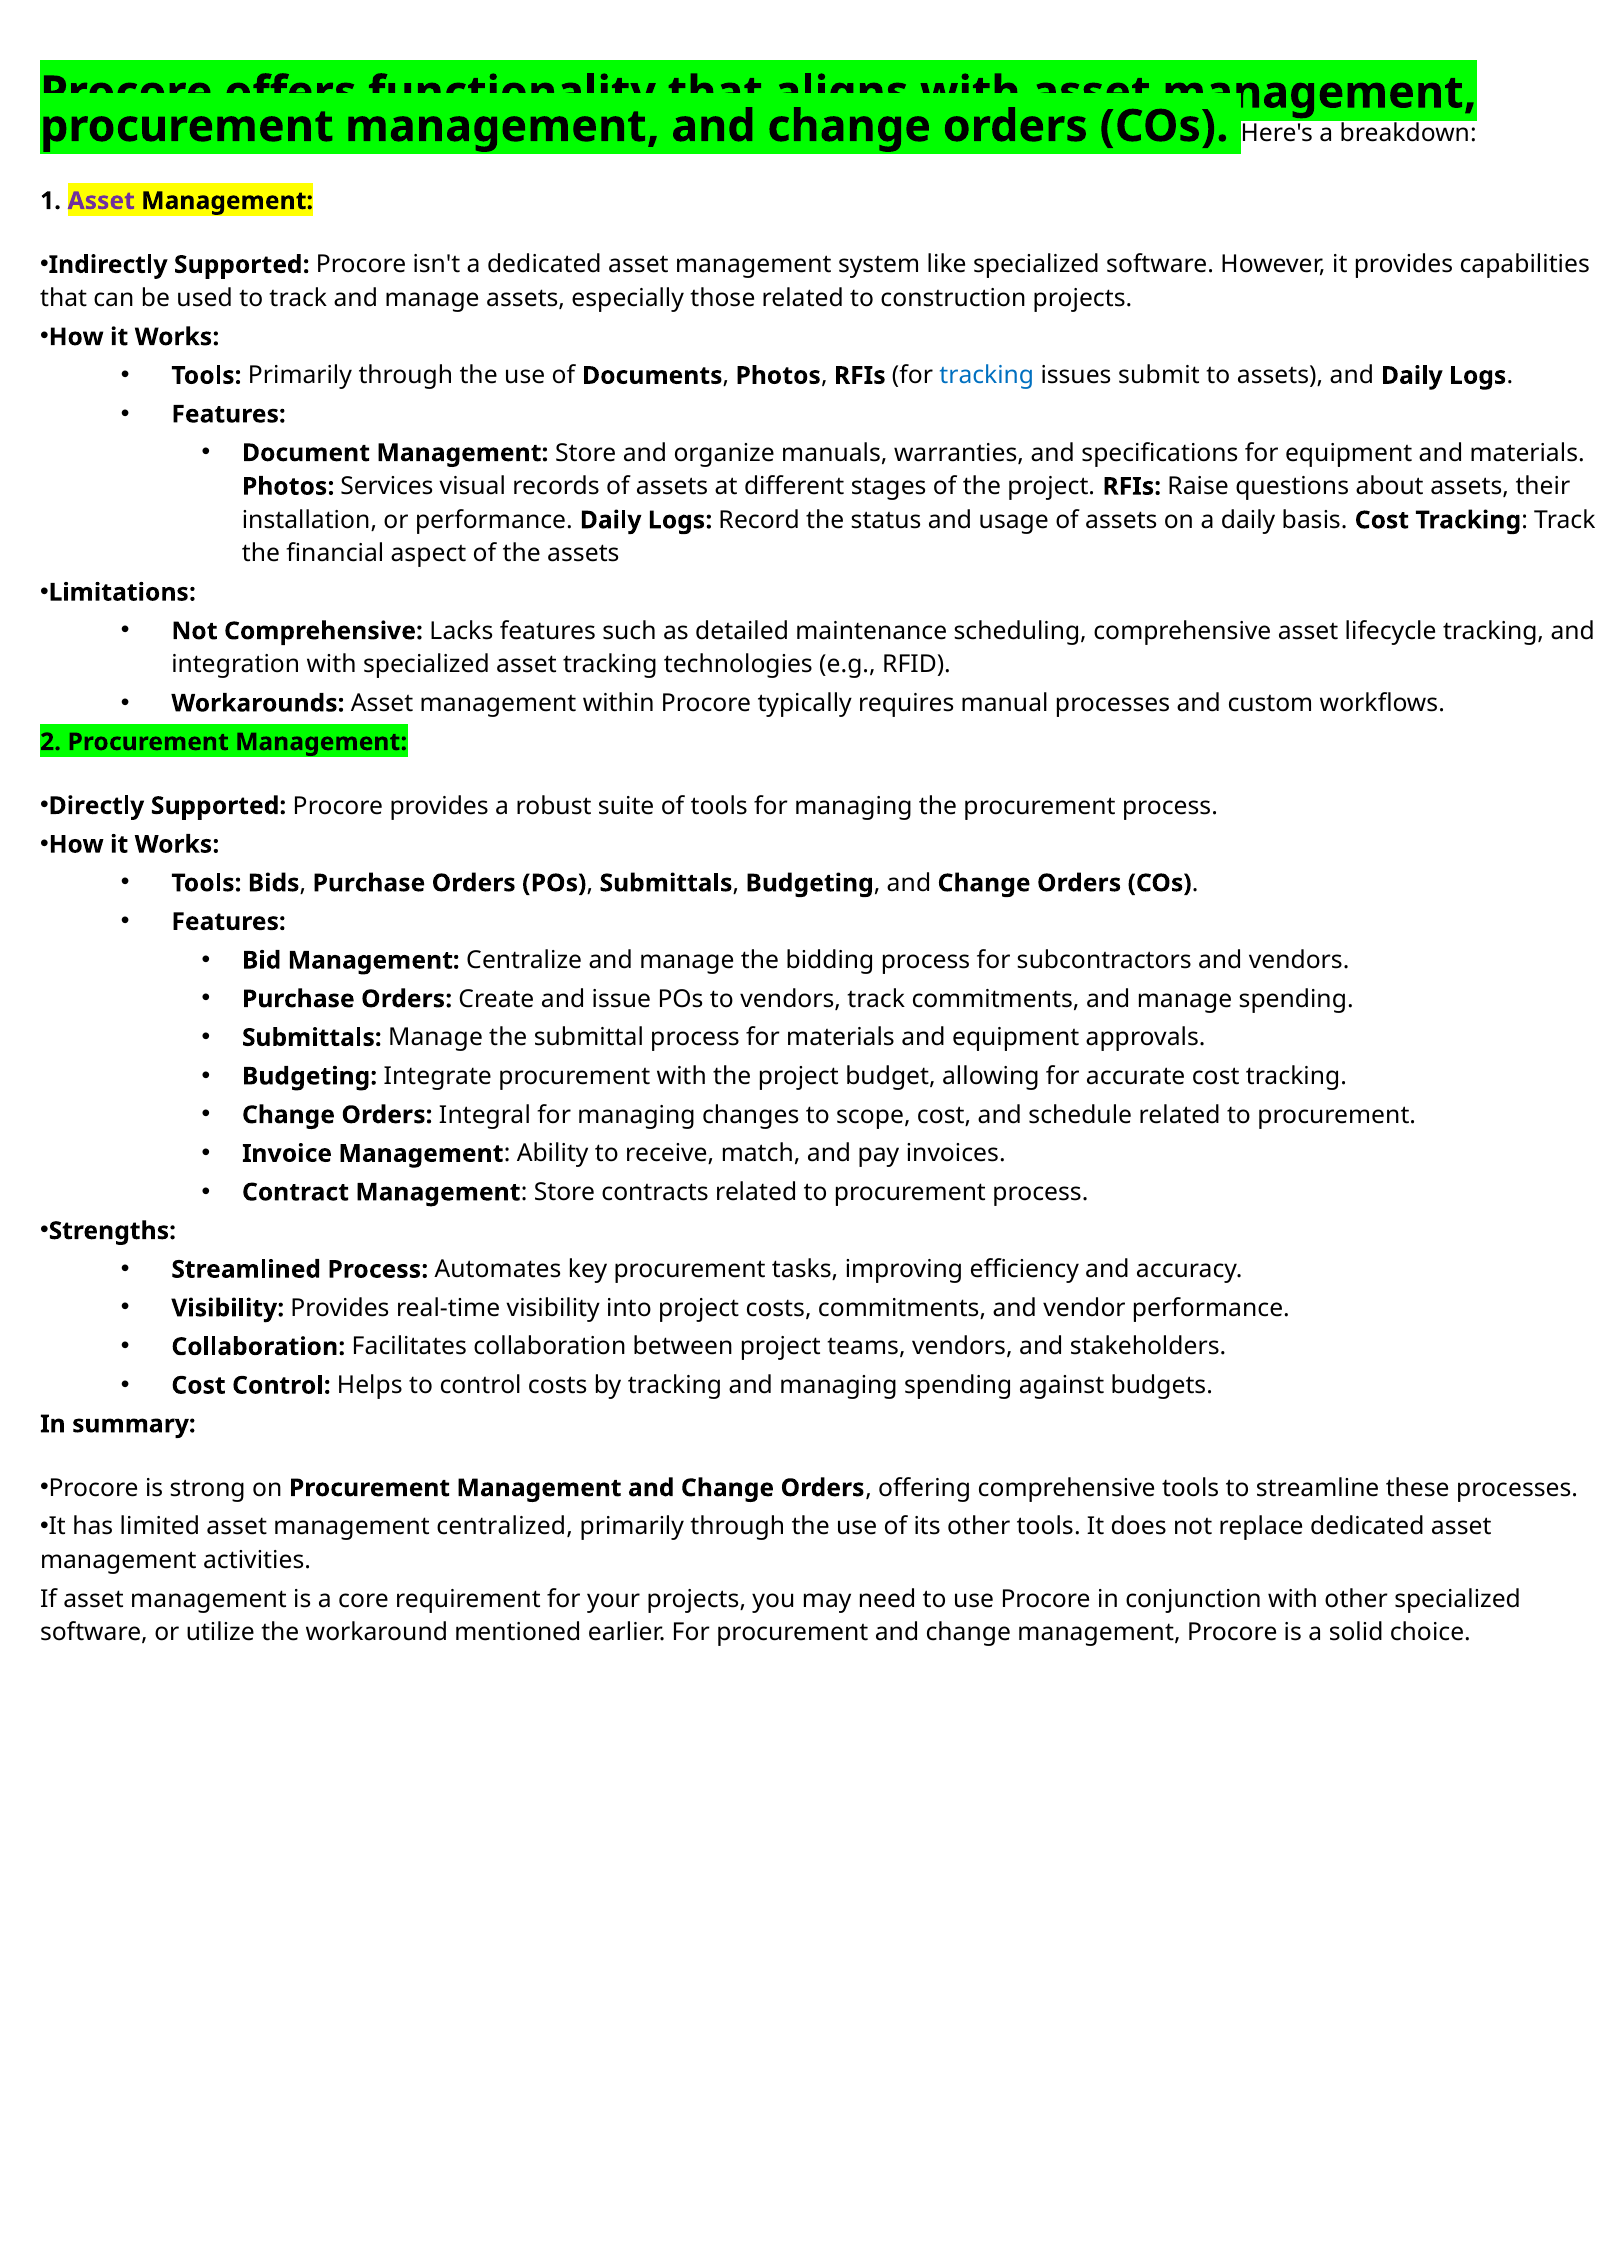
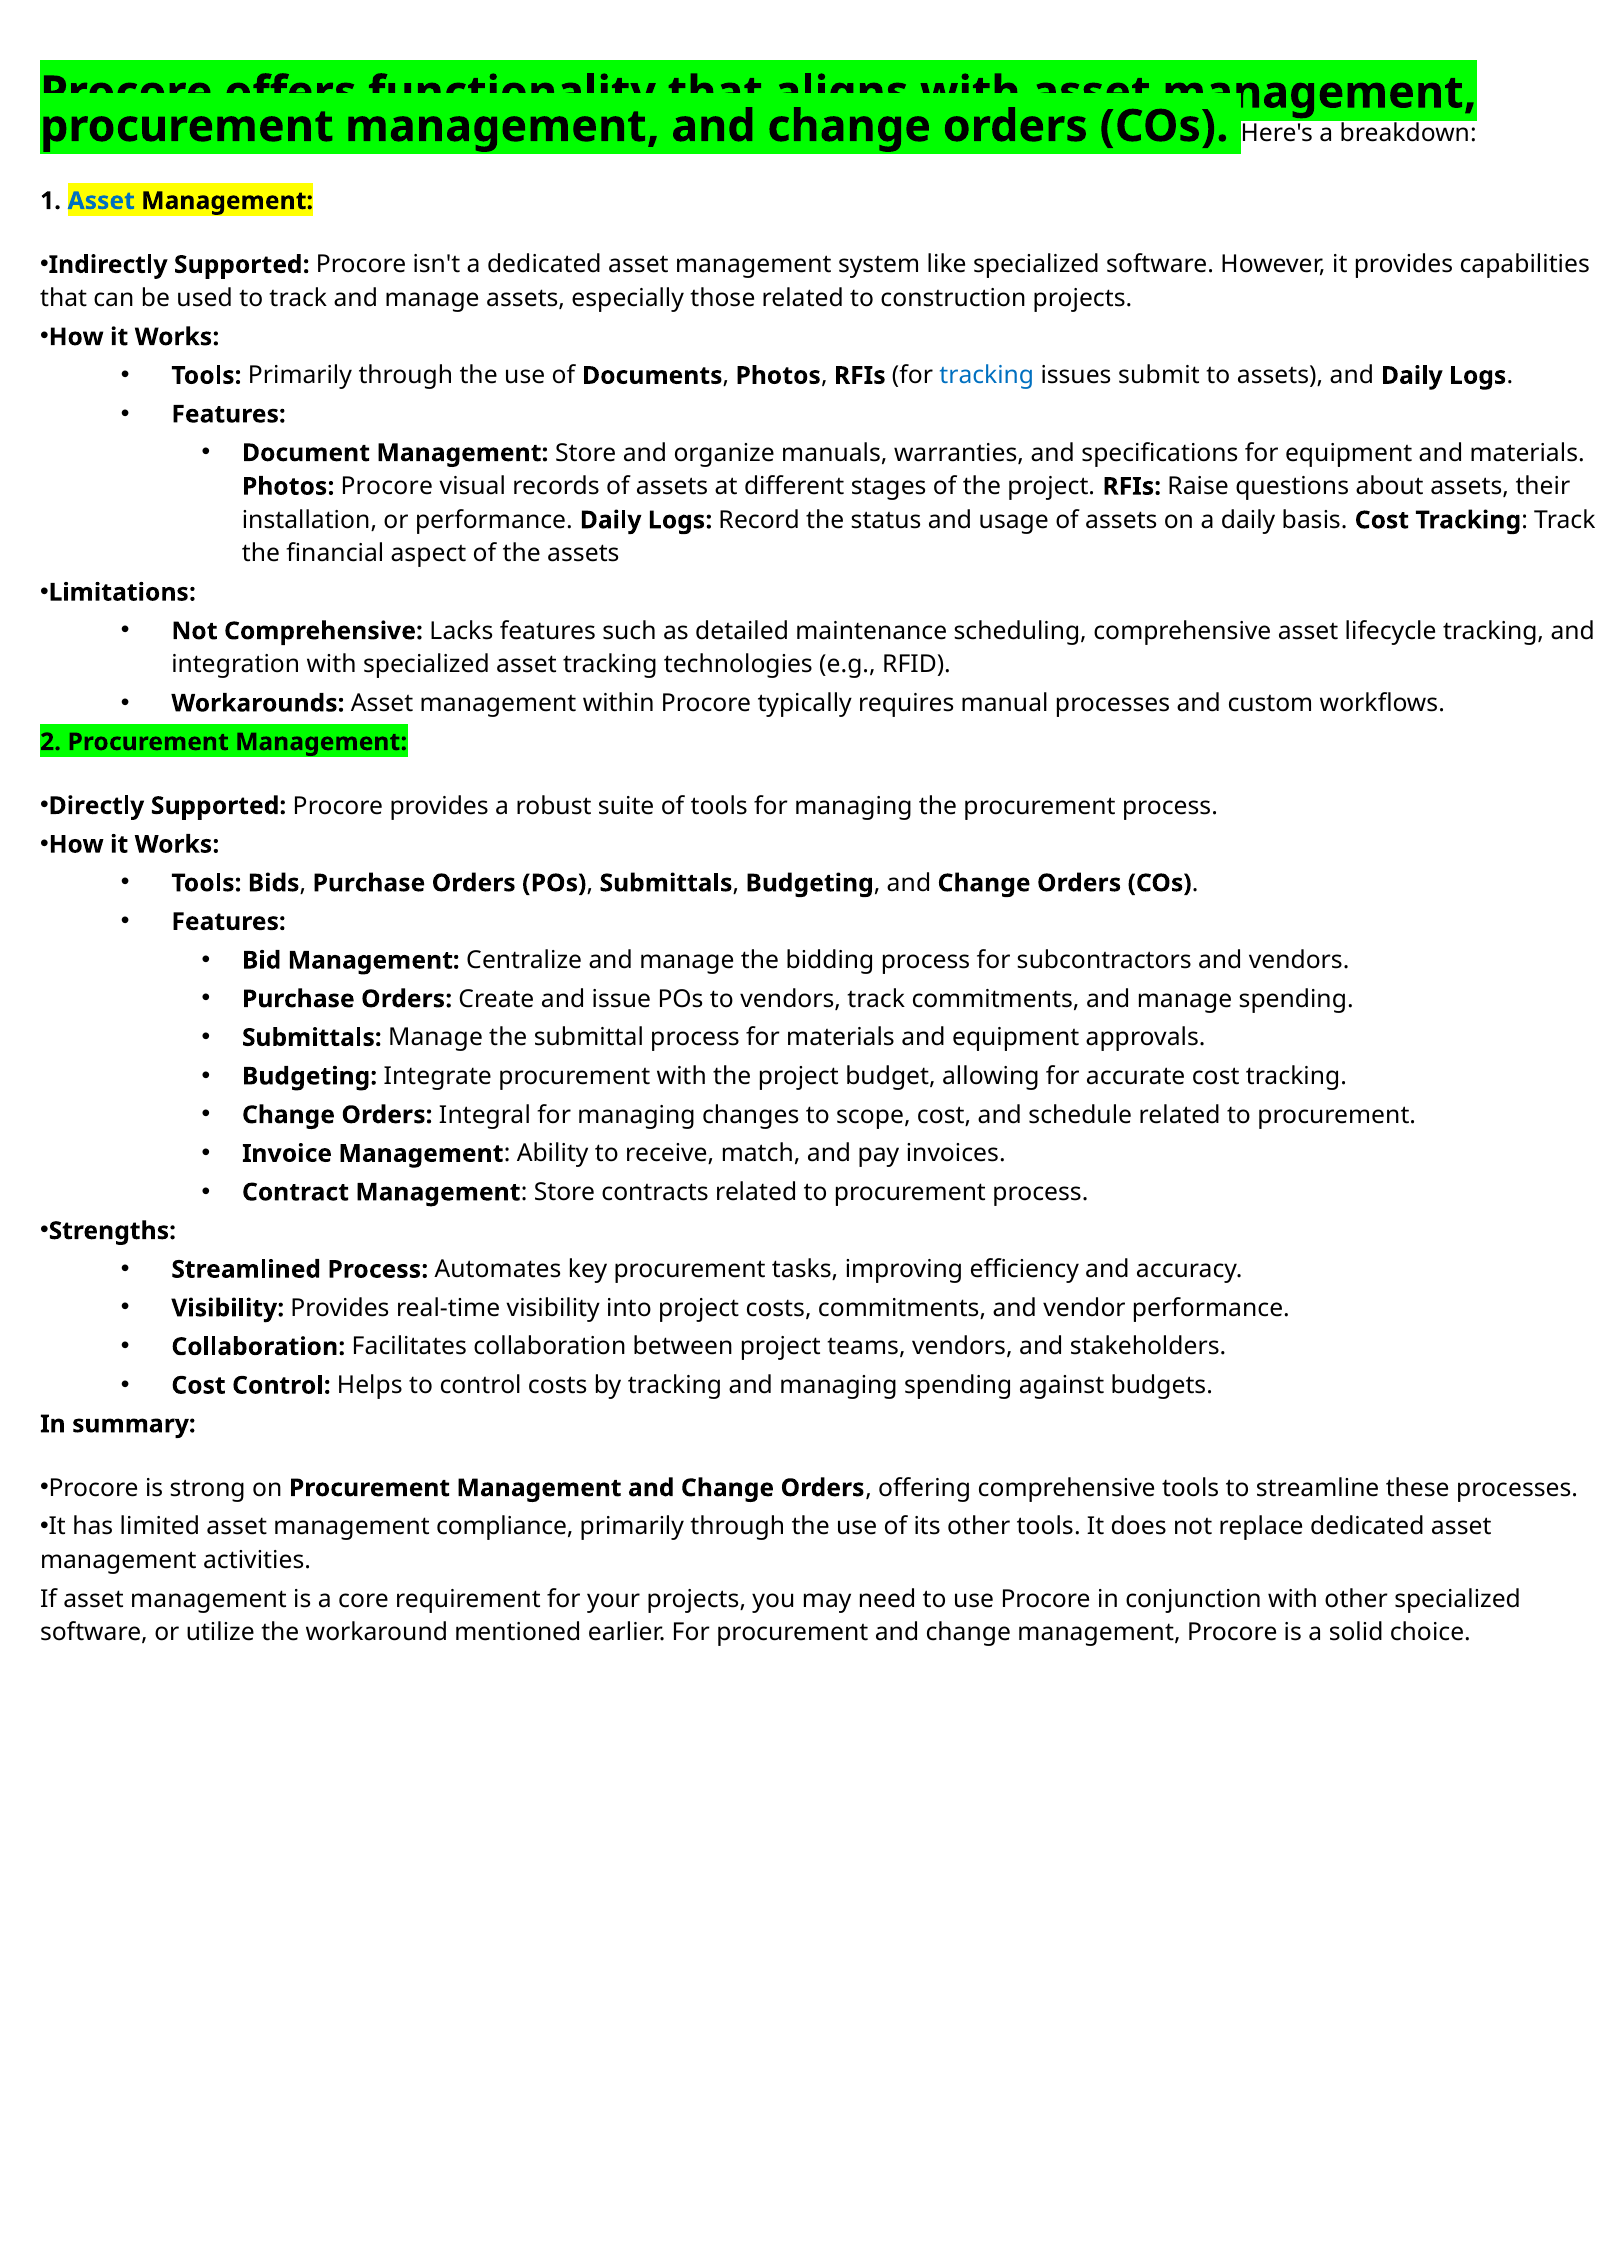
Asset at (101, 201) colour: purple -> blue
Photos Services: Services -> Procore
centralized: centralized -> compliance
